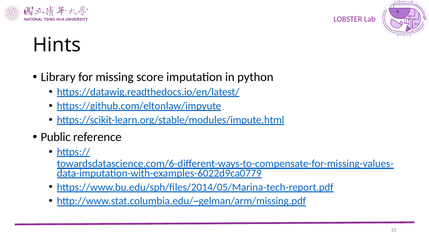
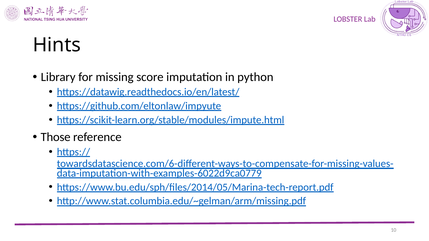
Public: Public -> Those
